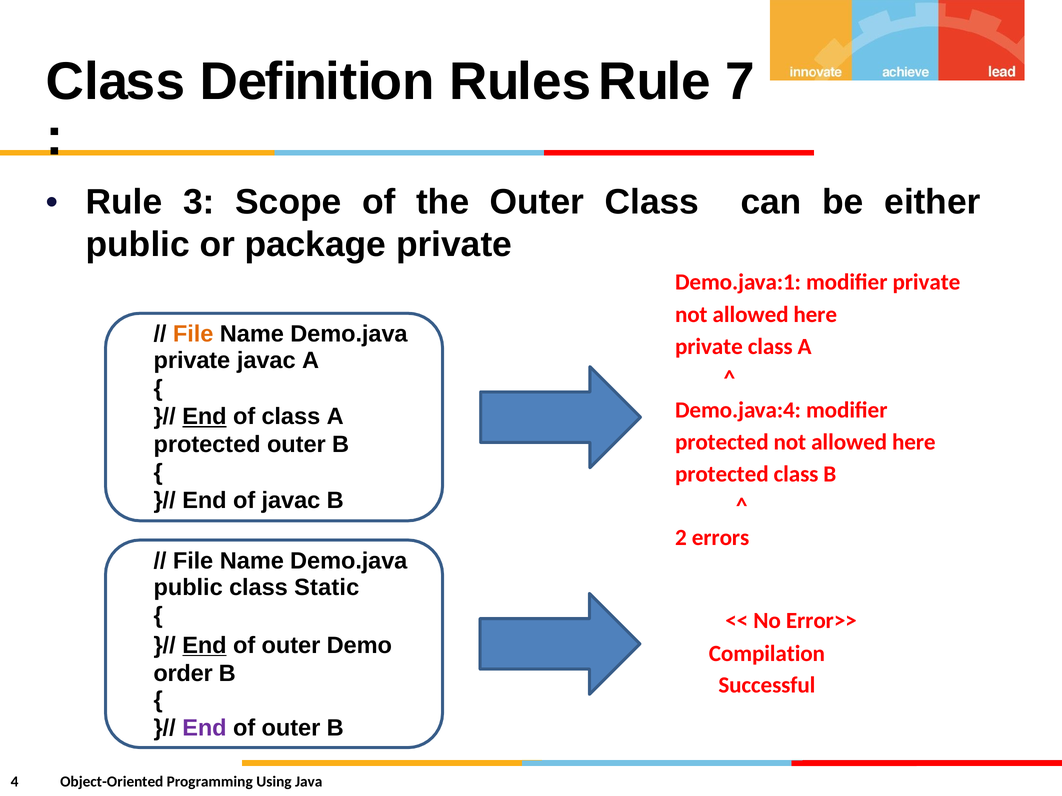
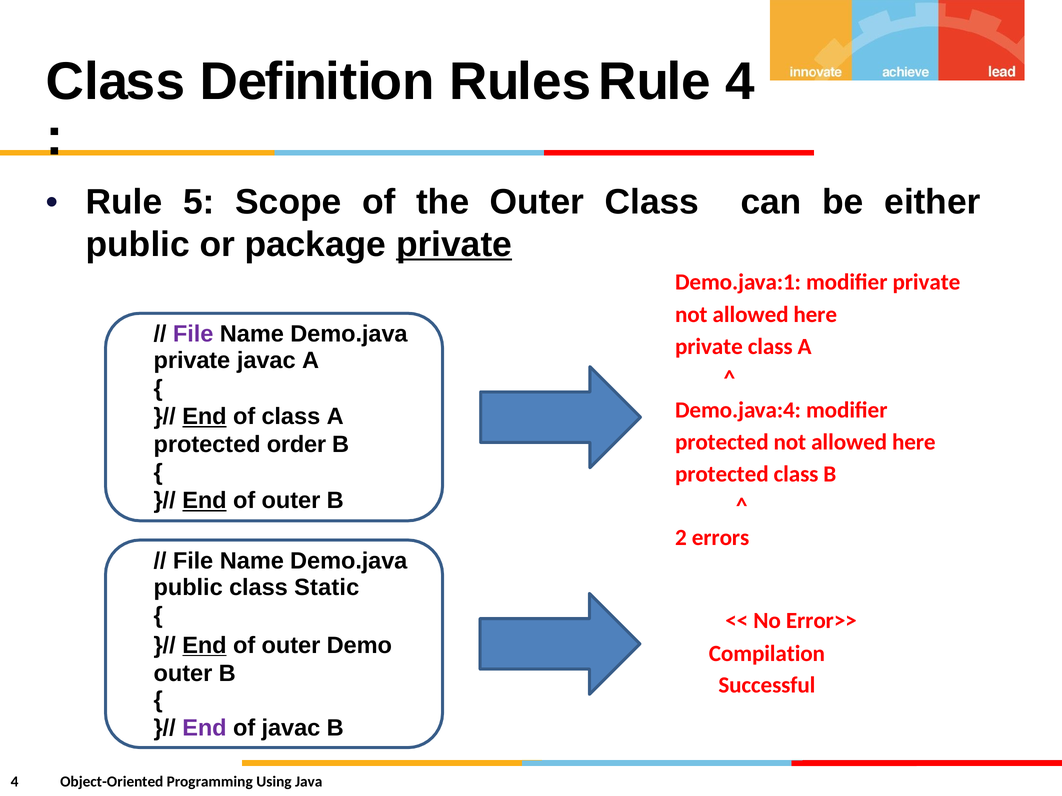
Rule 7: 7 -> 4
3: 3 -> 5
private at (454, 245) underline: none -> present
File at (193, 334) colour: orange -> purple
protected outer: outer -> order
End at (204, 501) underline: none -> present
javac at (291, 501): javac -> outer
order at (183, 674): order -> outer
outer at (291, 728): outer -> javac
